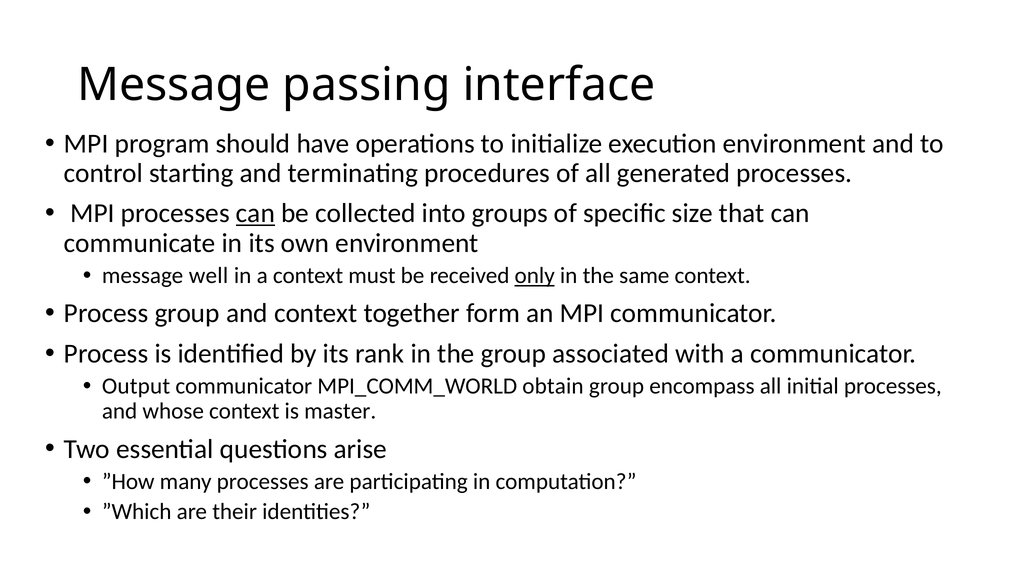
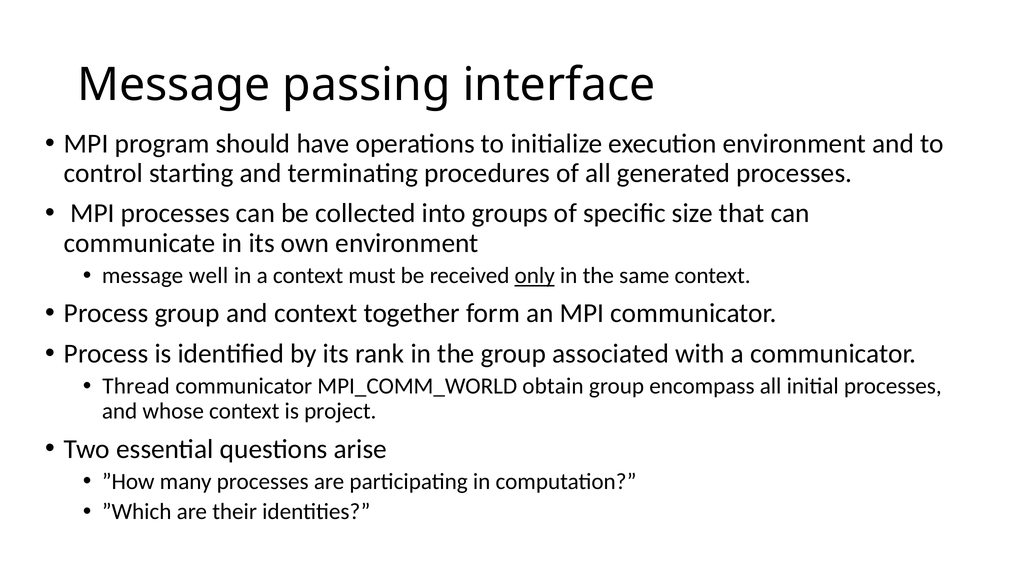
can at (255, 214) underline: present -> none
Output: Output -> Thread
master: master -> project
